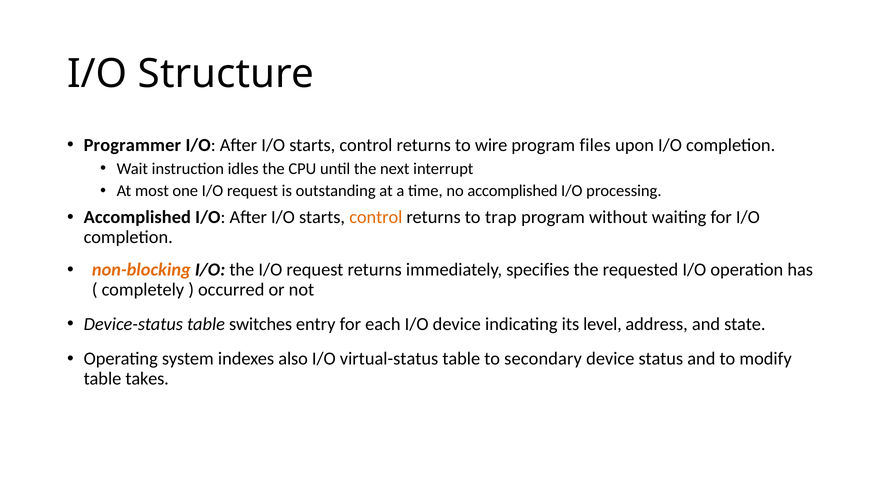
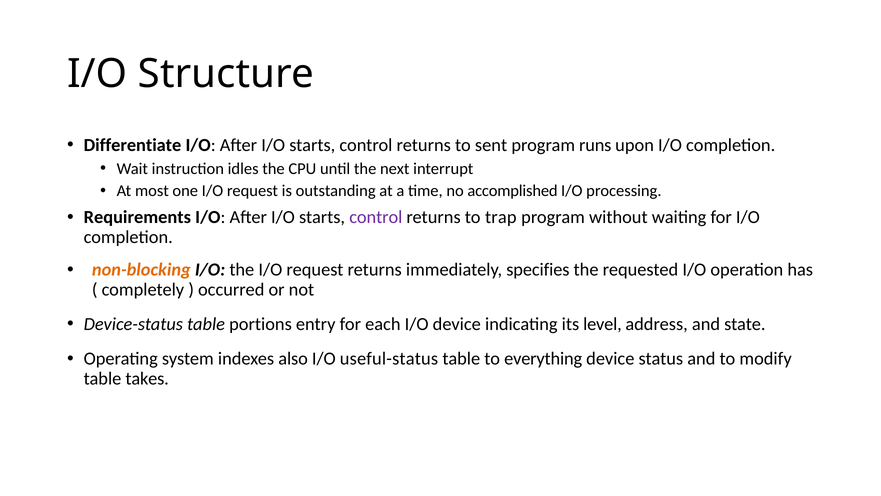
Programmer: Programmer -> Differentiate
wire: wire -> sent
files: files -> runs
Accomplished at (137, 217): Accomplished -> Requirements
control at (376, 217) colour: orange -> purple
switches: switches -> portions
virtual-status: virtual-status -> useful-status
secondary: secondary -> everything
